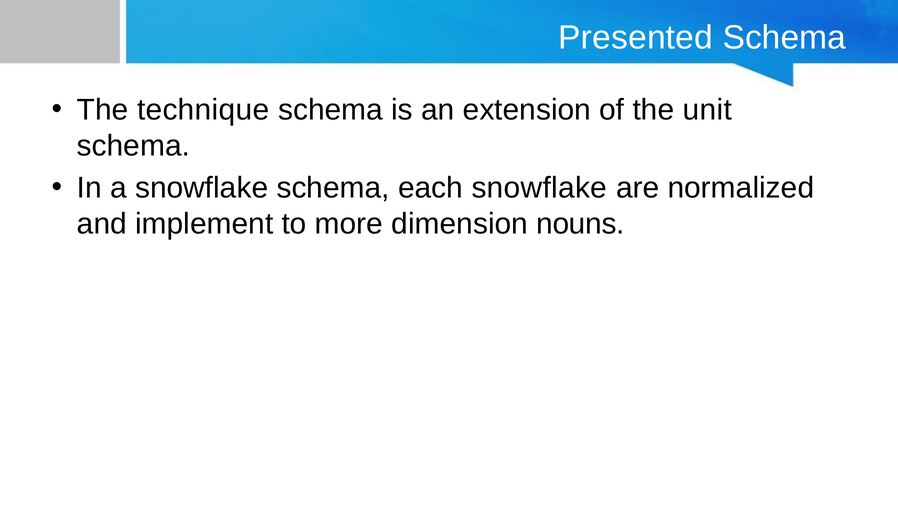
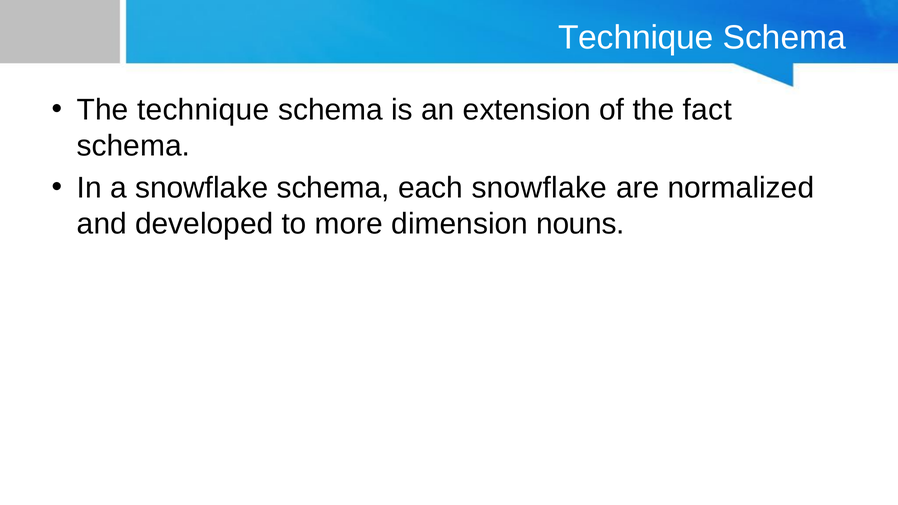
Presented at (636, 38): Presented -> Technique
unit: unit -> fact
implement: implement -> developed
